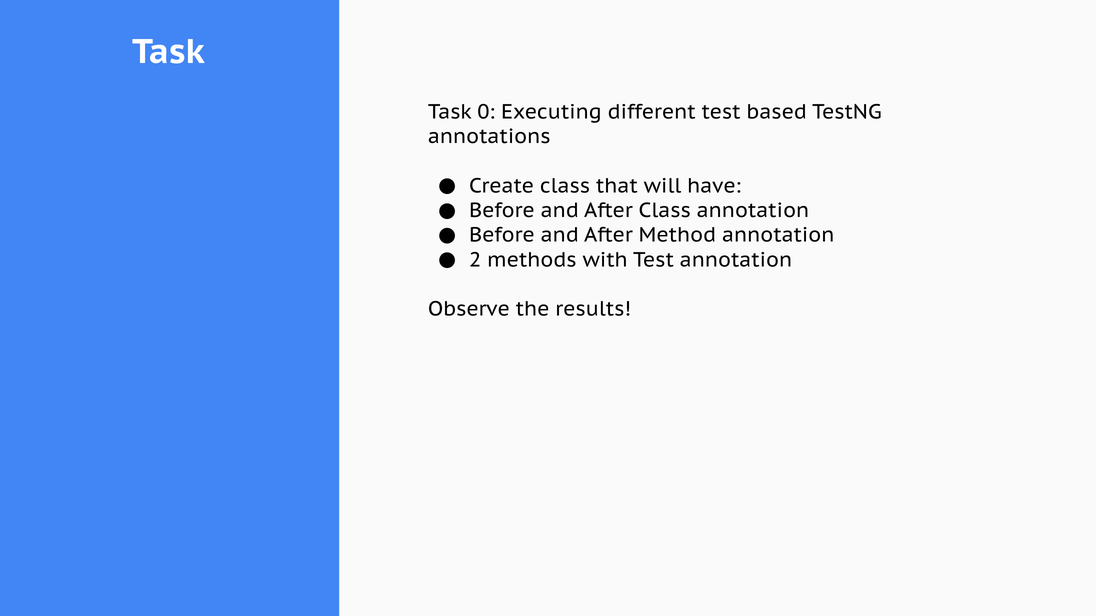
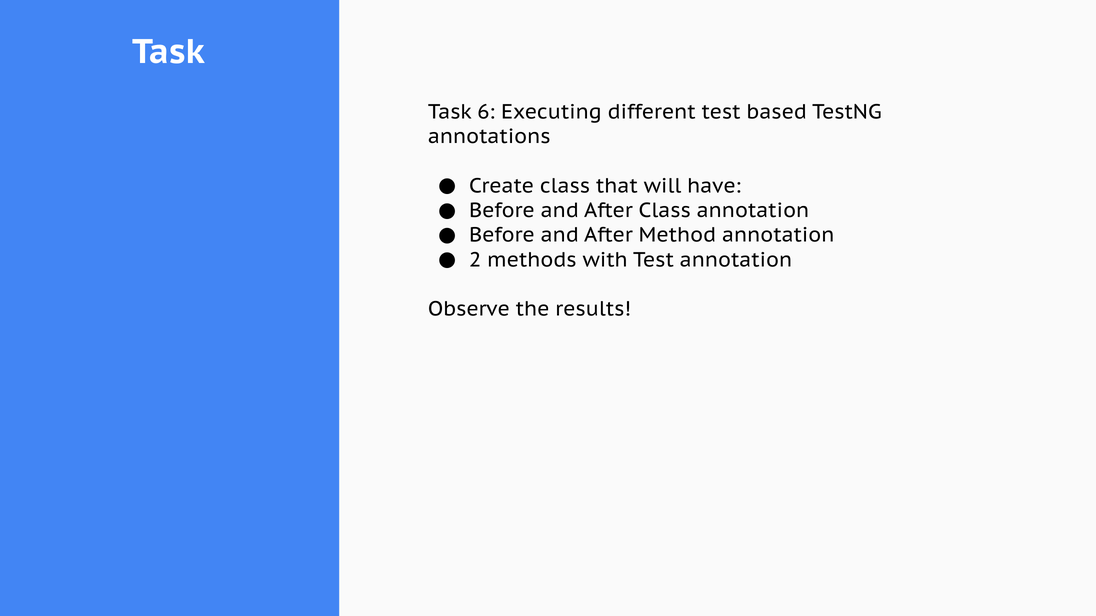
0: 0 -> 6
